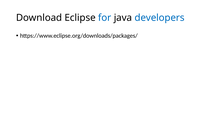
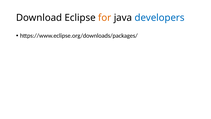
for colour: blue -> orange
